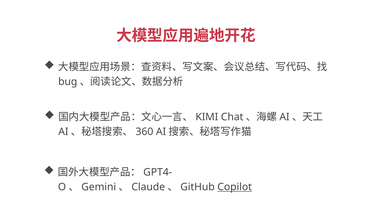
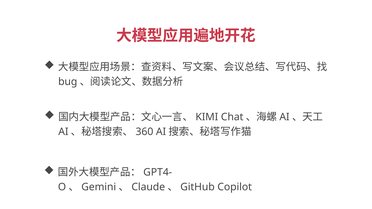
Copilot underline: present -> none
